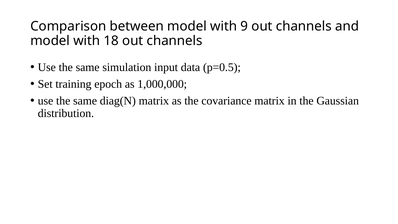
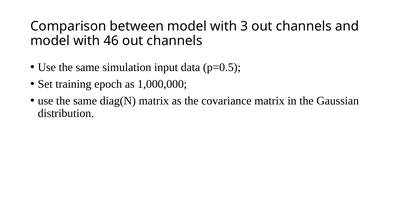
9: 9 -> 3
18: 18 -> 46
